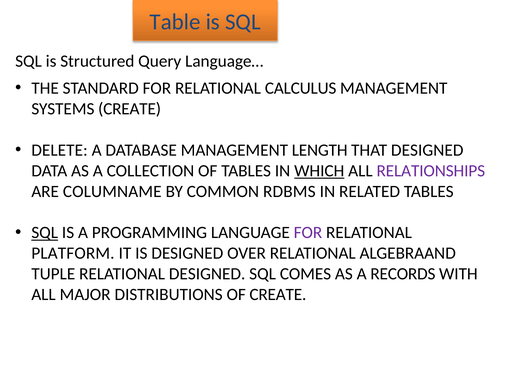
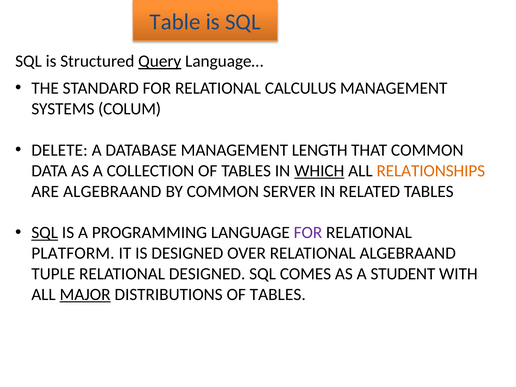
Query underline: none -> present
SYSTEMS CREATE: CREATE -> COLUM
THAT DESIGNED: DESIGNED -> COMMON
RELATIONSHIPS colour: purple -> orange
ARE COLUMNAME: COLUMNAME -> ALGEBRAAND
RDBMS: RDBMS -> SERVER
RECORDS: RECORDS -> STUDENT
MAJOR underline: none -> present
DISTRIBUTIONS OF CREATE: CREATE -> TABLES
